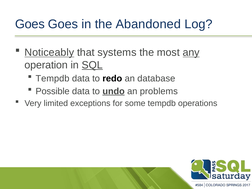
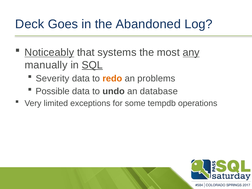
Goes at (30, 24): Goes -> Deck
operation: operation -> manually
Tempdb at (52, 78): Tempdb -> Severity
redo colour: black -> orange
database: database -> problems
undo underline: present -> none
problems: problems -> database
